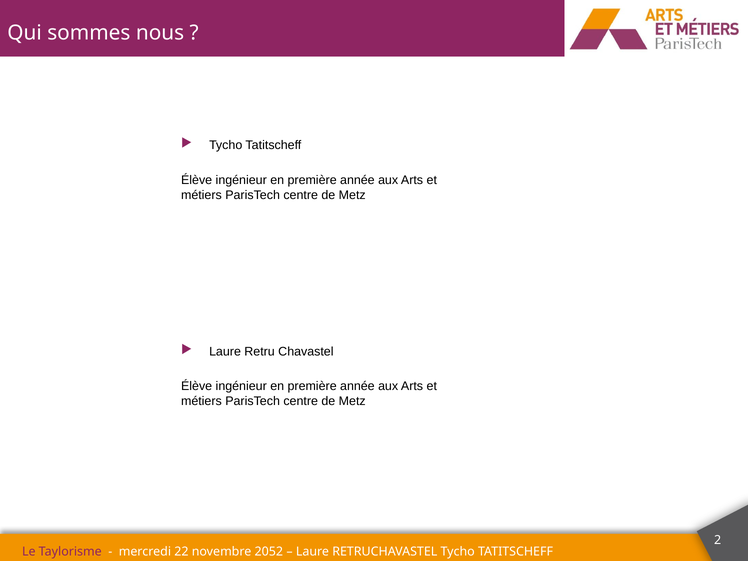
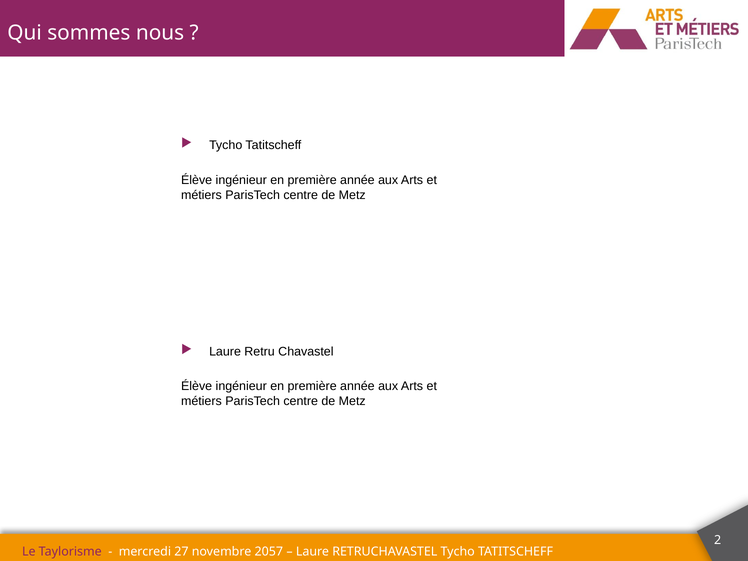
22: 22 -> 27
2052: 2052 -> 2057
